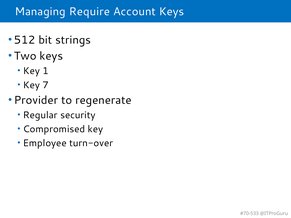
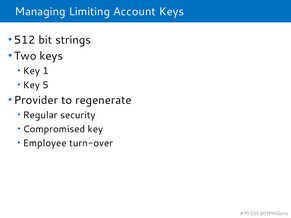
Require: Require -> Limiting
7: 7 -> 5
